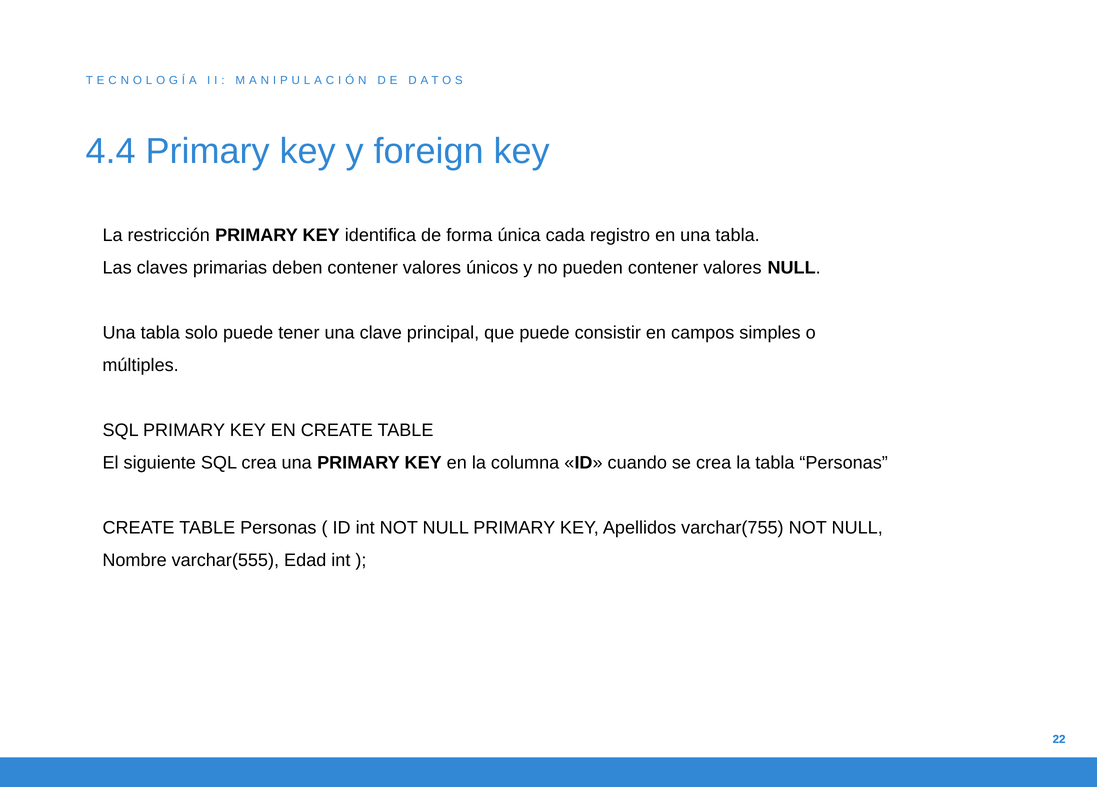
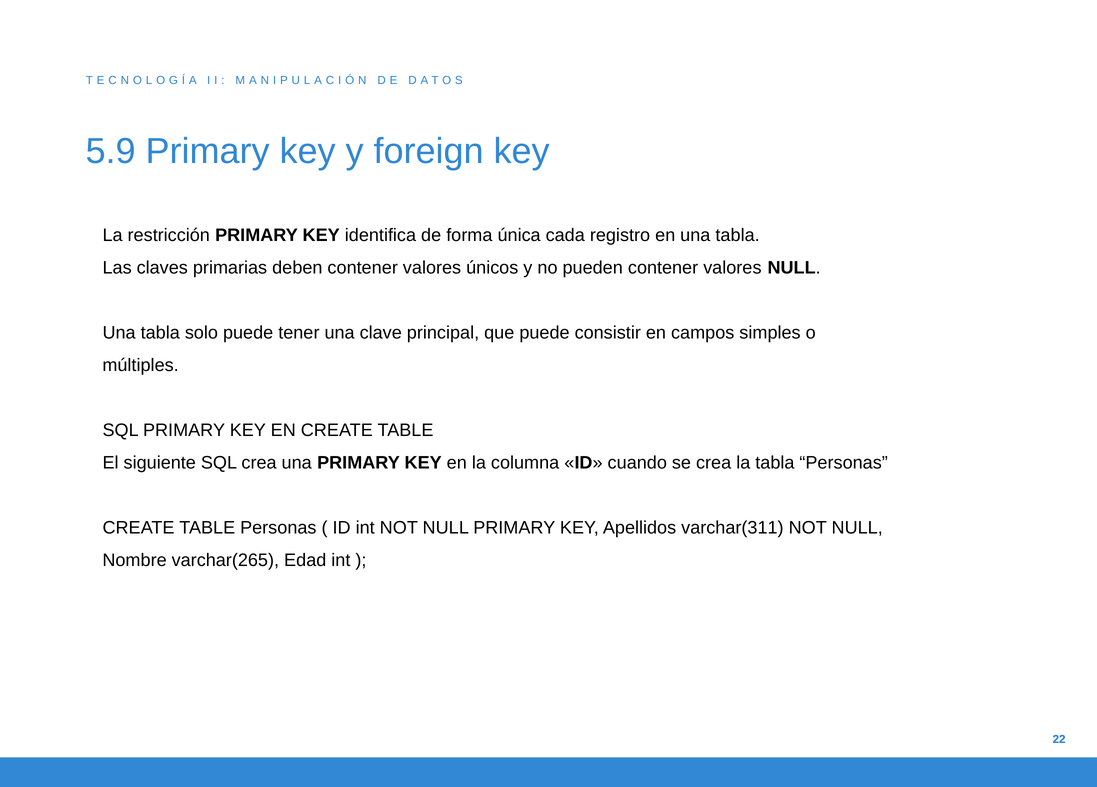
4.4: 4.4 -> 5.9
varchar(755: varchar(755 -> varchar(311
varchar(555: varchar(555 -> varchar(265
